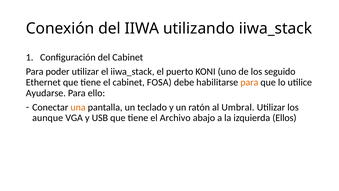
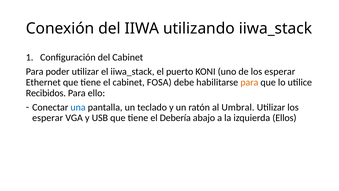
de los seguido: seguido -> esperar
Ayudarse: Ayudarse -> Recibidos
una colour: orange -> blue
aunque at (48, 118): aunque -> esperar
Archivo: Archivo -> Debería
